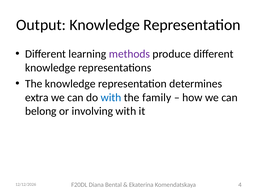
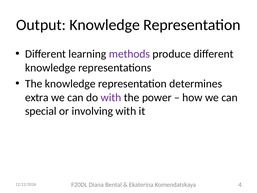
with at (111, 97) colour: blue -> purple
family: family -> power
belong: belong -> special
